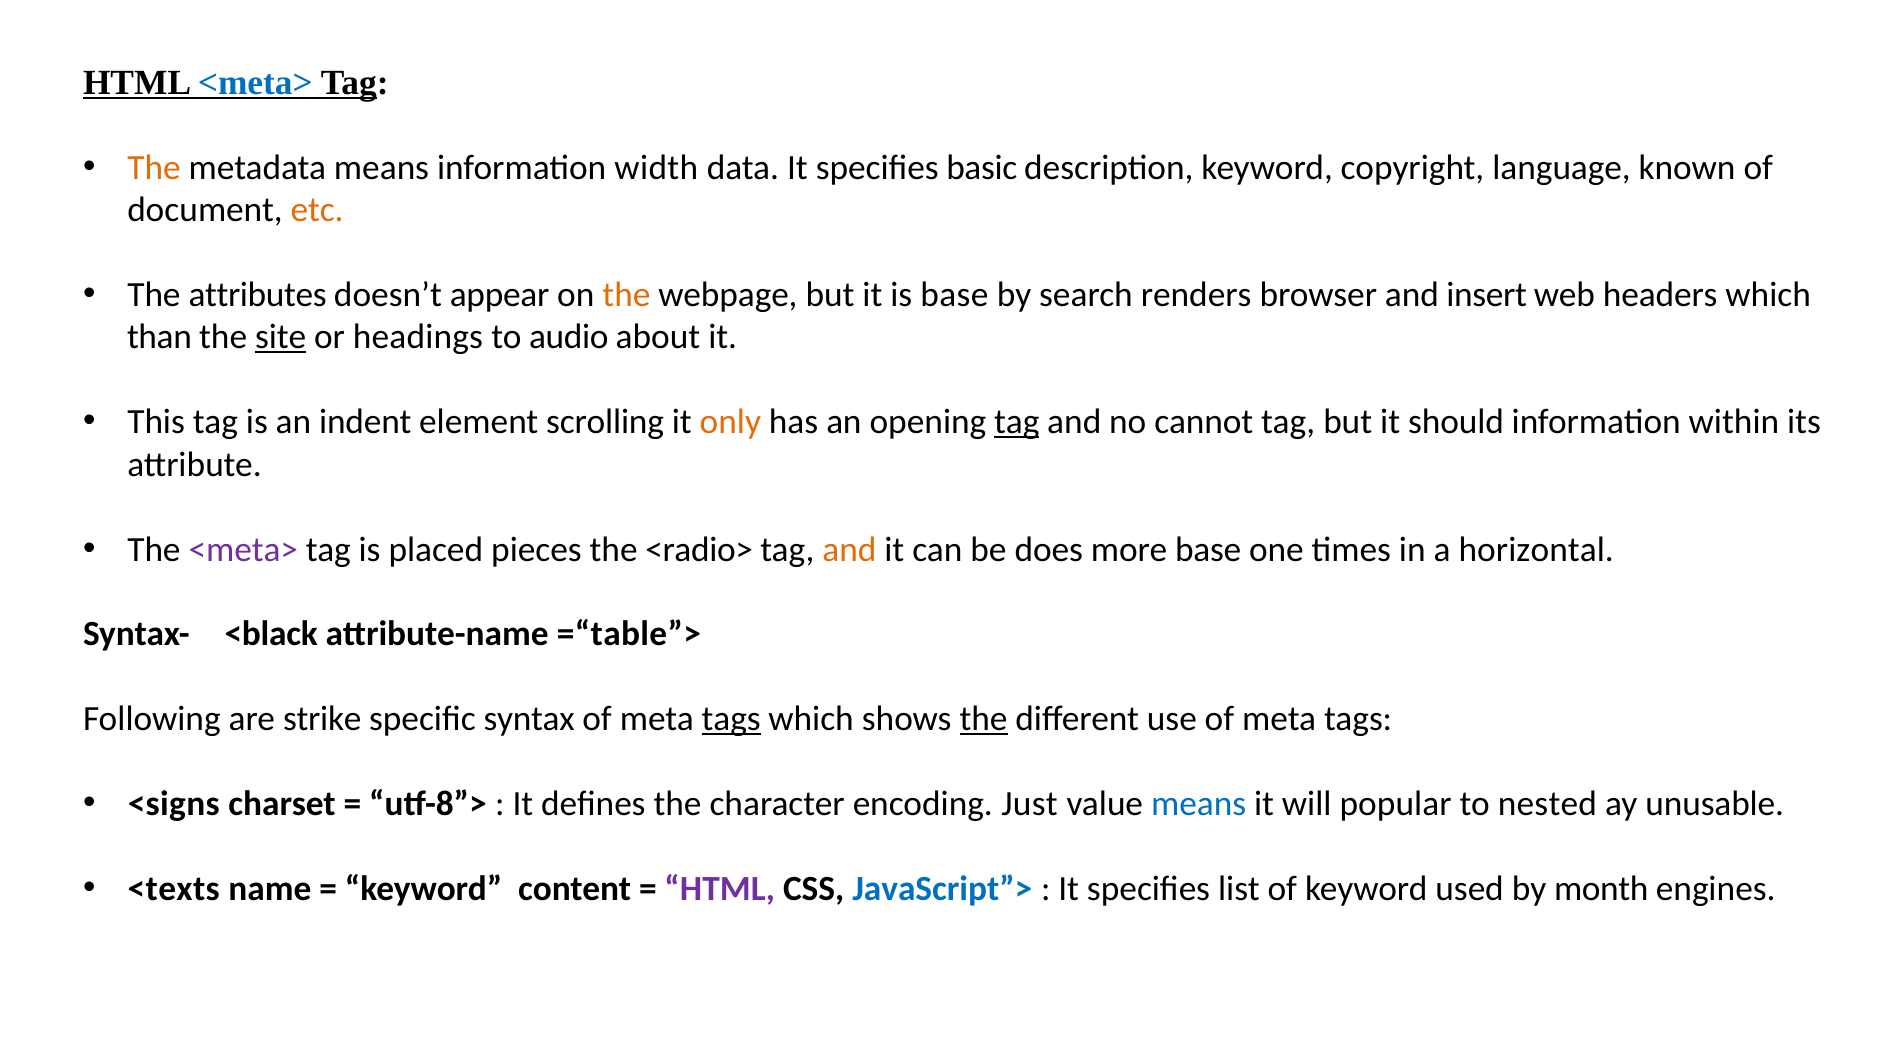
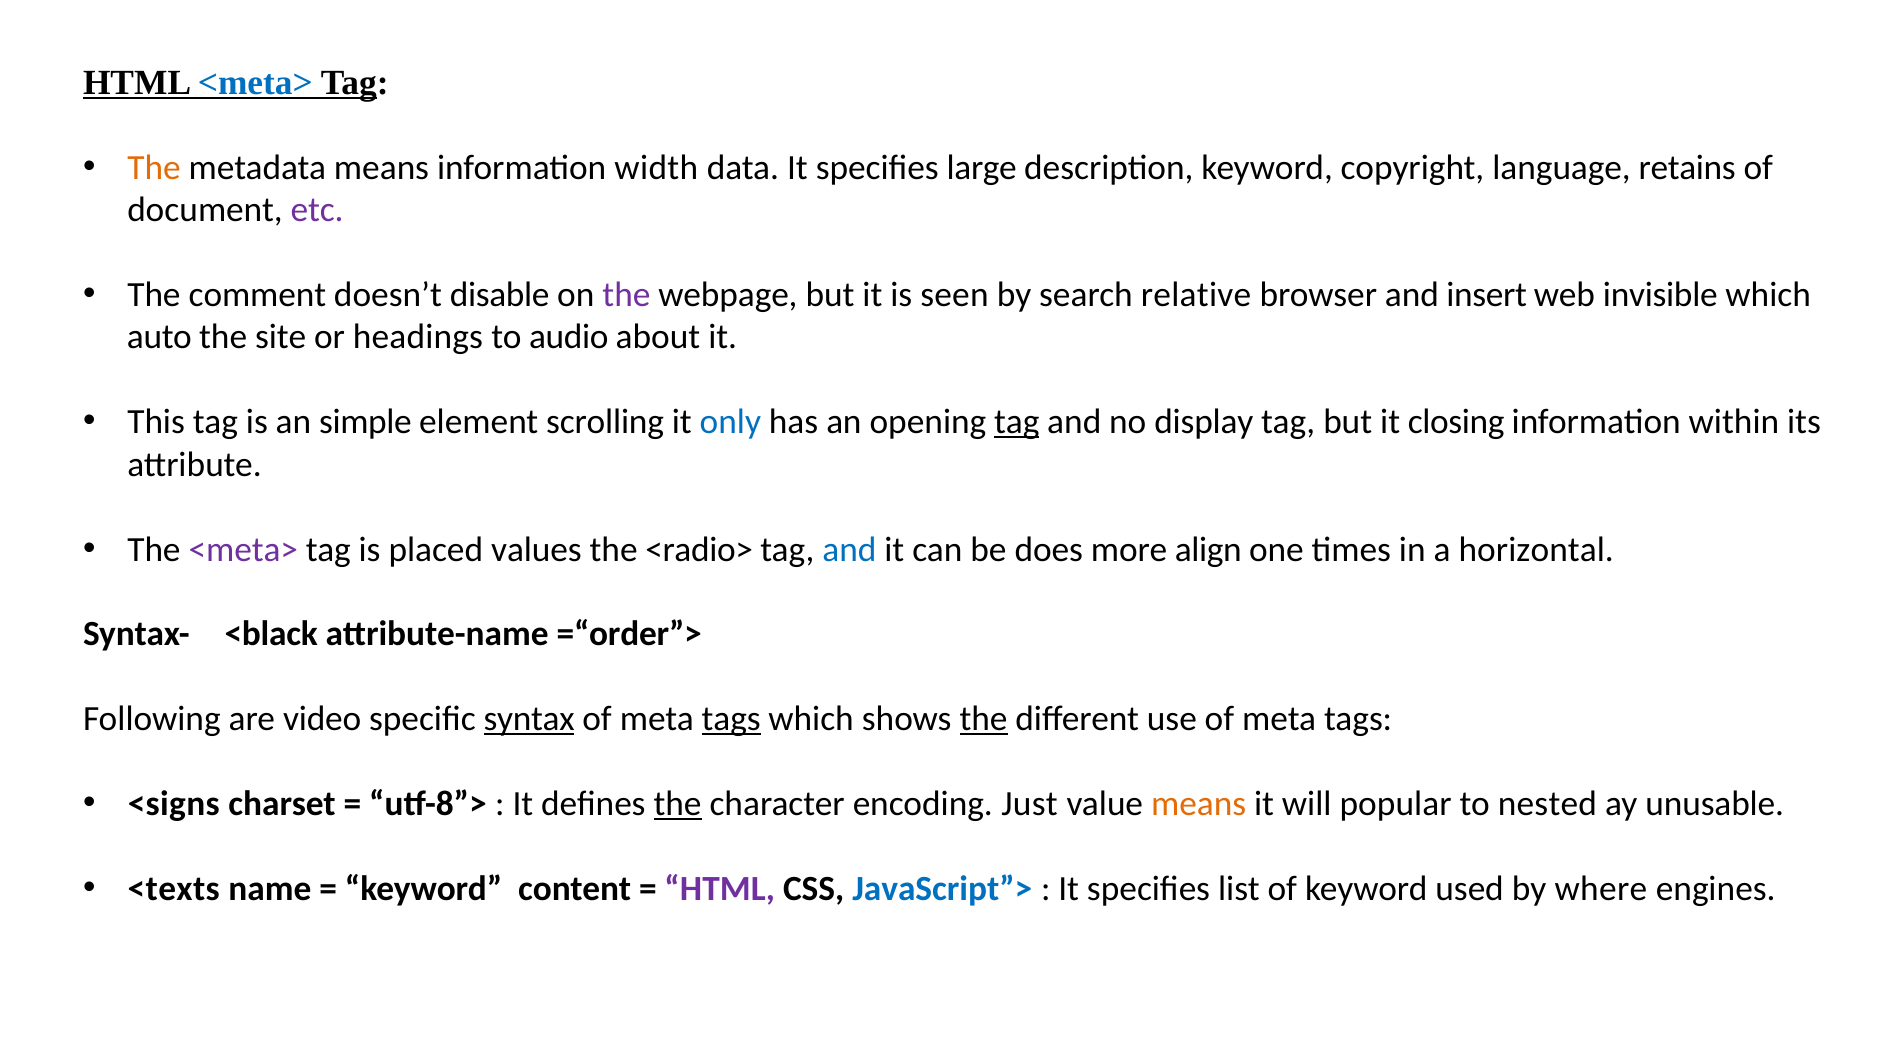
basic: basic -> large
known: known -> retains
etc colour: orange -> purple
attributes: attributes -> comment
appear: appear -> disable
the at (626, 295) colour: orange -> purple
is base: base -> seen
renders: renders -> relative
headers: headers -> invisible
than: than -> auto
site underline: present -> none
indent: indent -> simple
only colour: orange -> blue
cannot: cannot -> display
should: should -> closing
pieces: pieces -> values
and at (849, 549) colour: orange -> blue
more base: base -> align
=“table”>: =“table”> -> =“order”>
strike: strike -> video
syntax underline: none -> present
the at (678, 804) underline: none -> present
means at (1199, 804) colour: blue -> orange
month: month -> where
